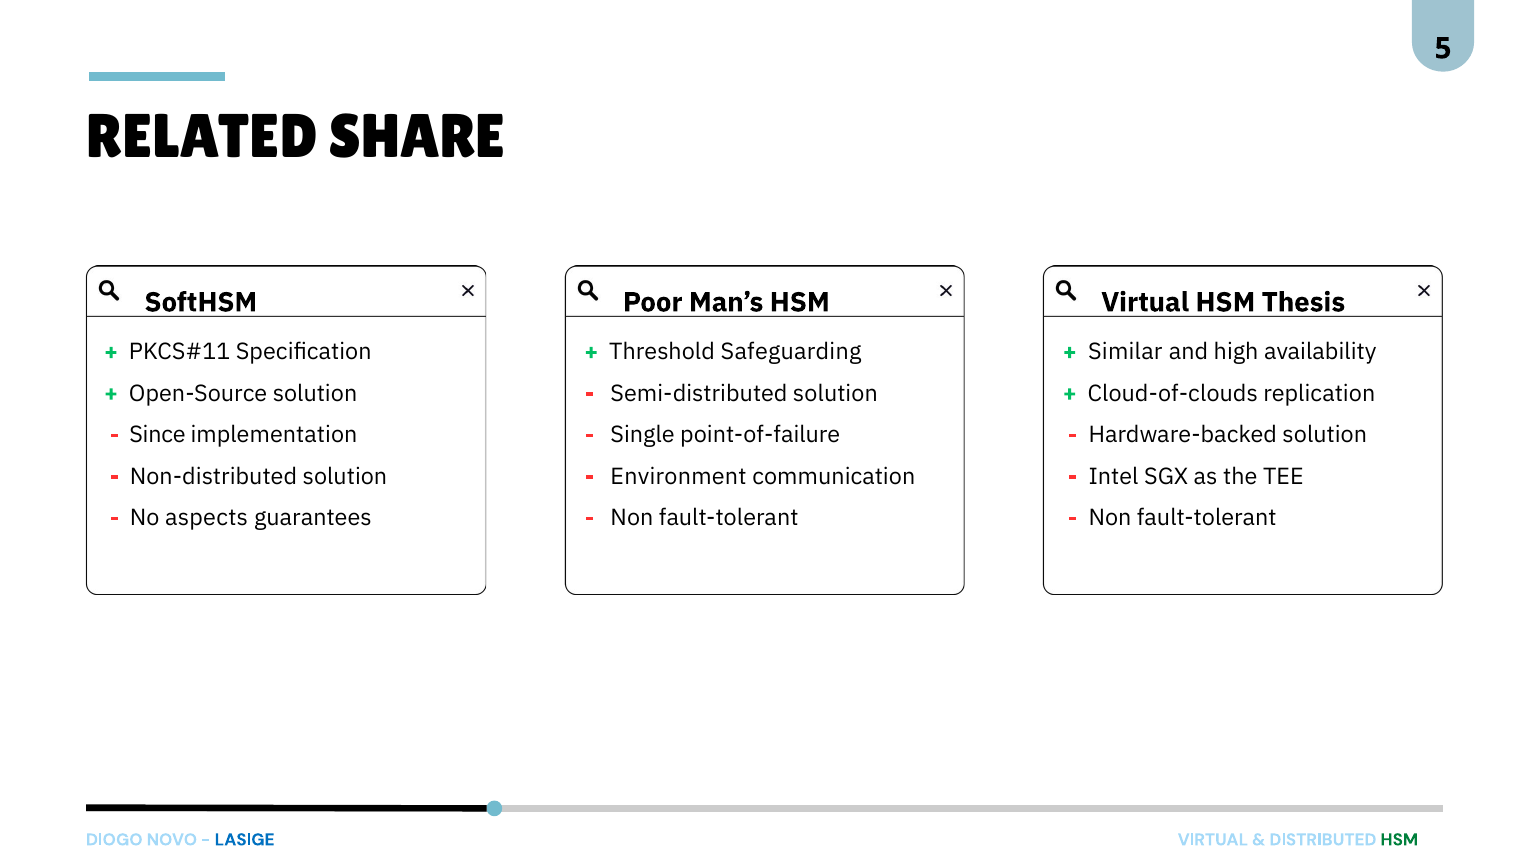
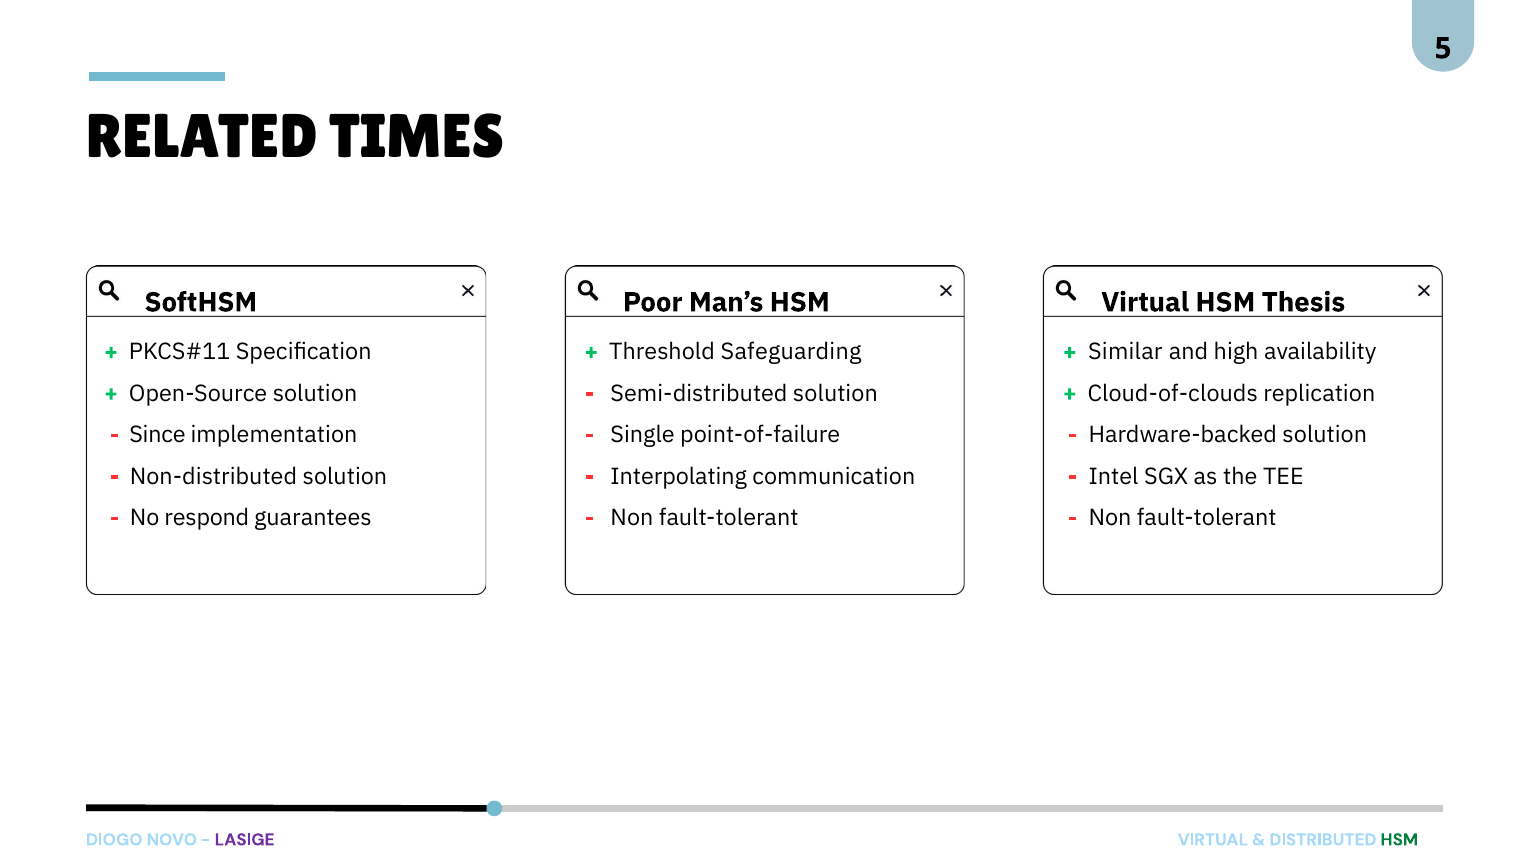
SHARE: SHARE -> TIMES
Environment: Environment -> Interpolating
aspects: aspects -> respond
LASIGE colour: blue -> purple
